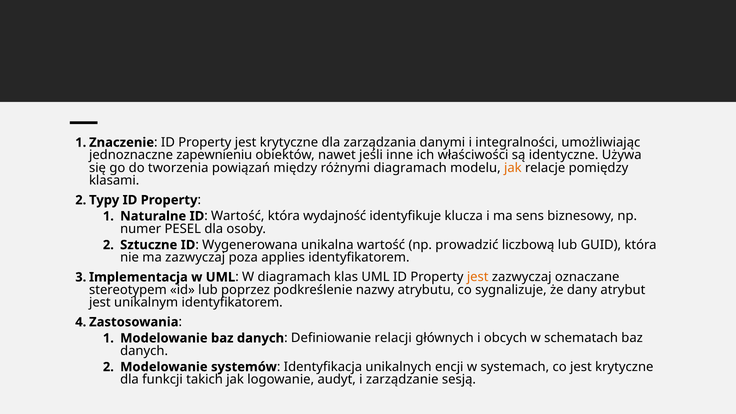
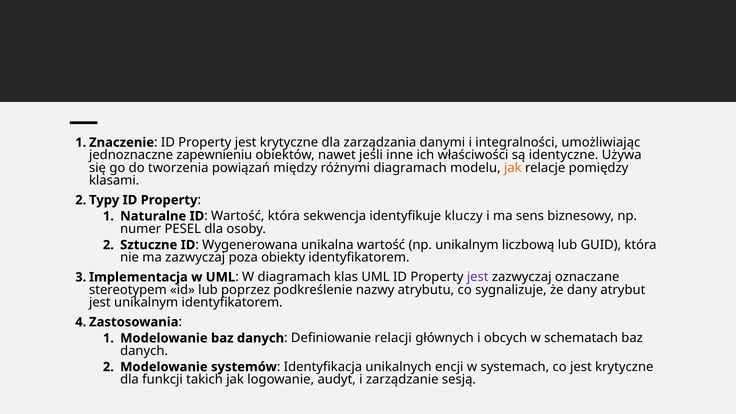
wydajność: wydajność -> sekwencja
klucza: klucza -> kluczy
np prowadzić: prowadzić -> unikalnym
applies: applies -> obiekty
jest at (478, 277) colour: orange -> purple
